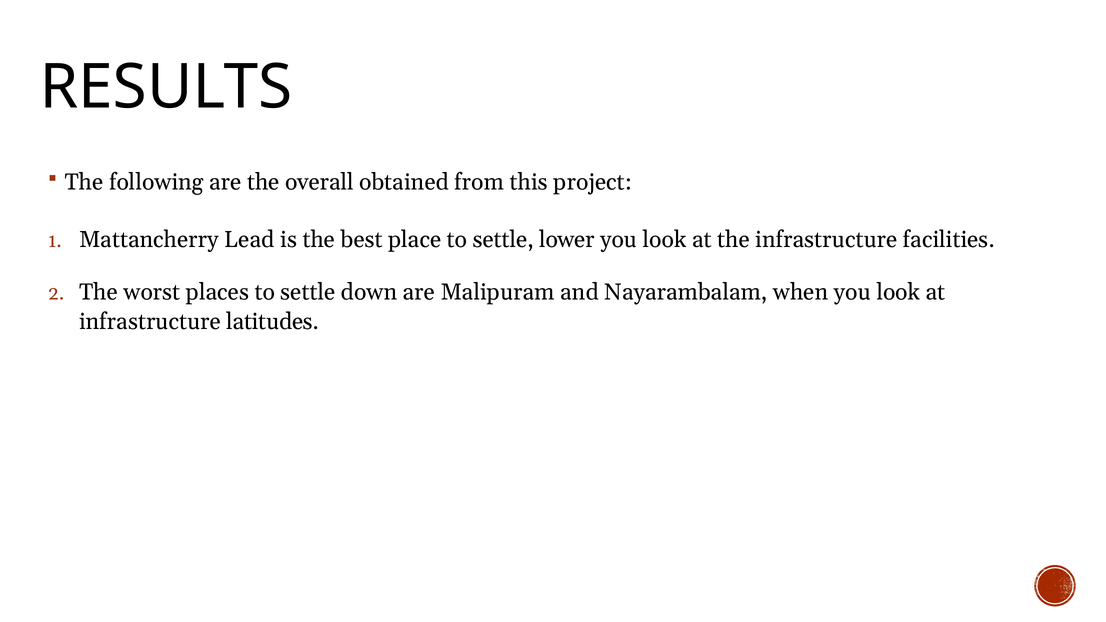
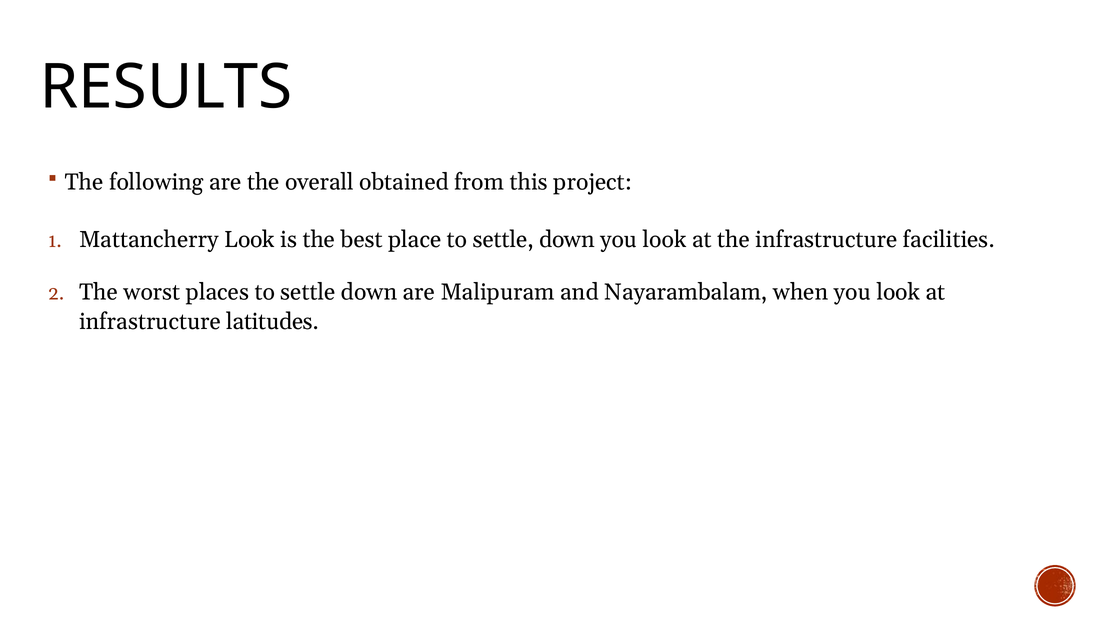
Mattancherry Lead: Lead -> Look
place to settle lower: lower -> down
